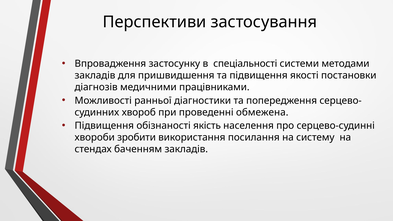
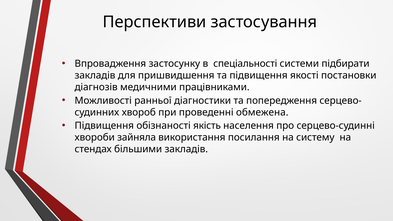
методами: методами -> підбирати
зробити: зробити -> зайняла
баченням: баченням -> більшими
